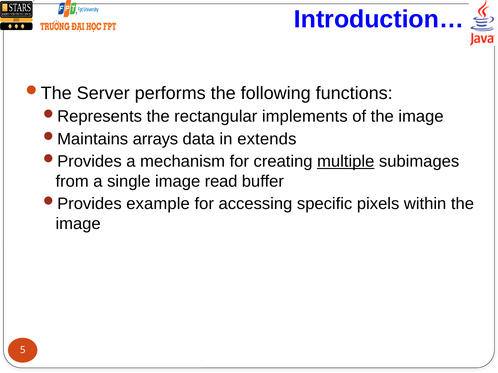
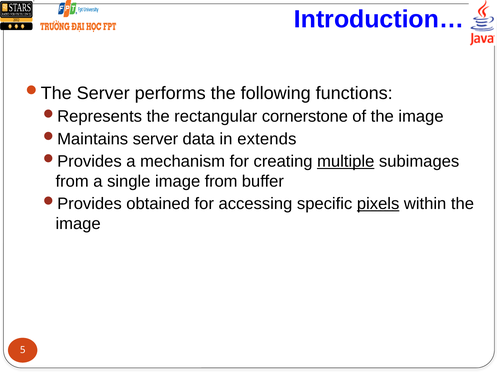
implements: implements -> cornerstone
arrays at (155, 139): arrays -> server
image read: read -> from
example: example -> obtained
pixels underline: none -> present
